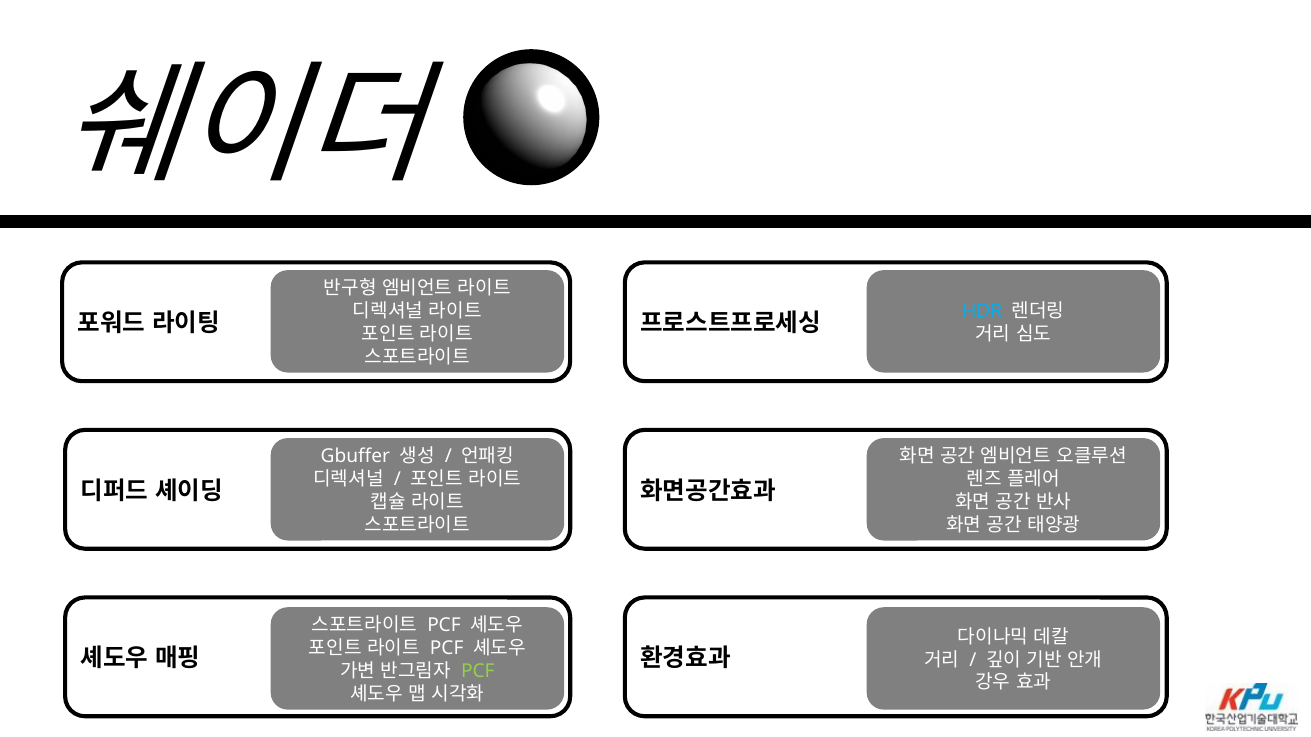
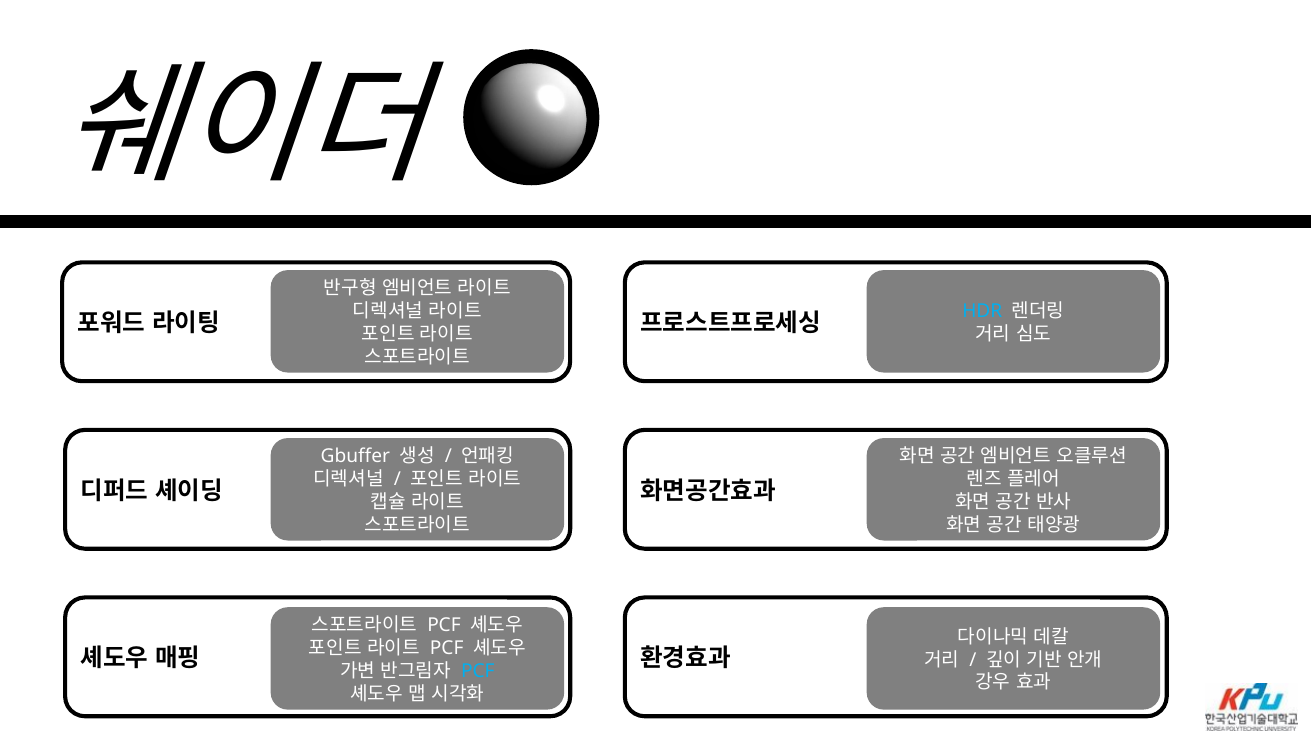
PCF at (478, 672) colour: light green -> light blue
